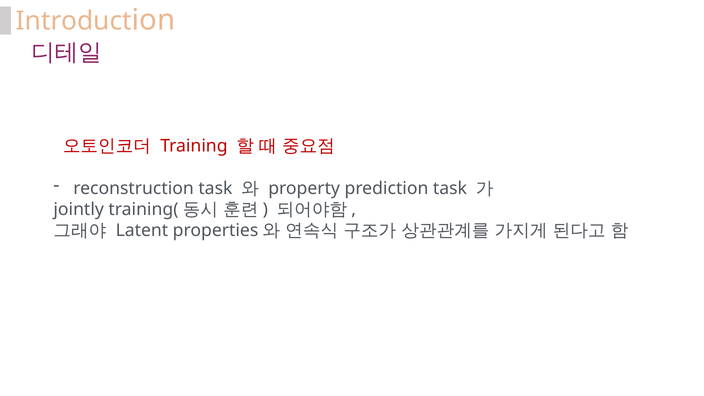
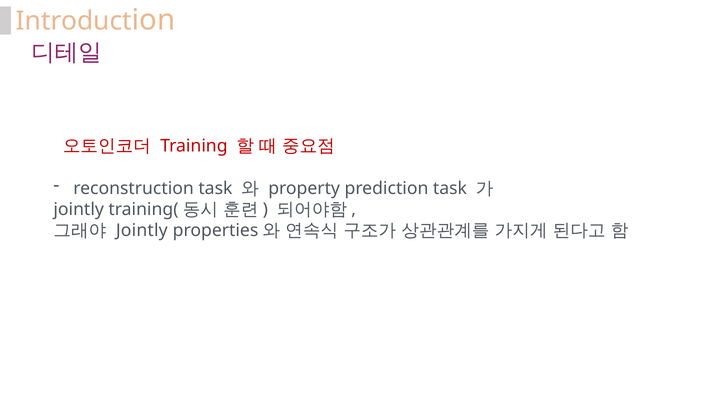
Latent at (142, 231): Latent -> Jointly
